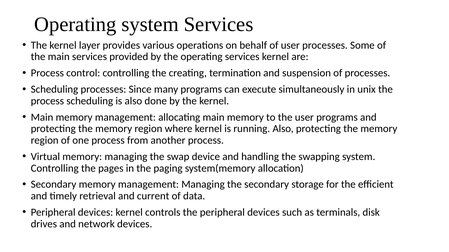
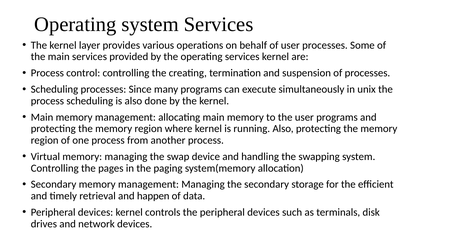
current: current -> happen
